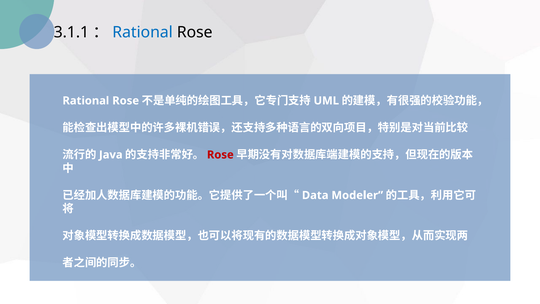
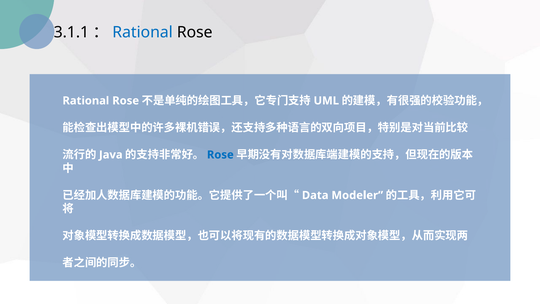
Rose at (220, 155) colour: red -> blue
